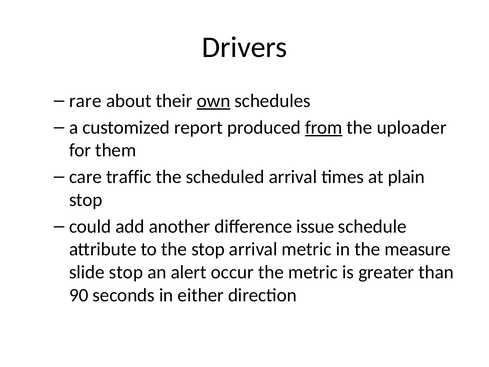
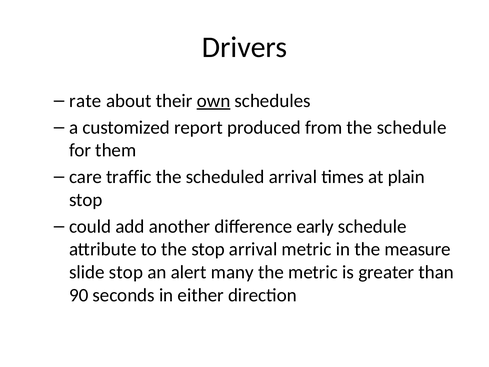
rare: rare -> rate
from underline: present -> none
the uploader: uploader -> schedule
issue: issue -> early
occur: occur -> many
